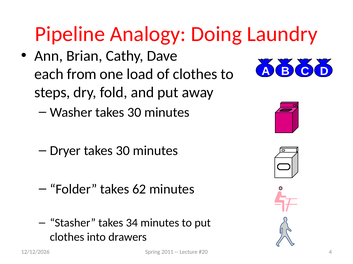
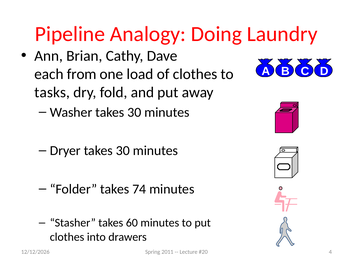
steps: steps -> tasks
62: 62 -> 74
34: 34 -> 60
